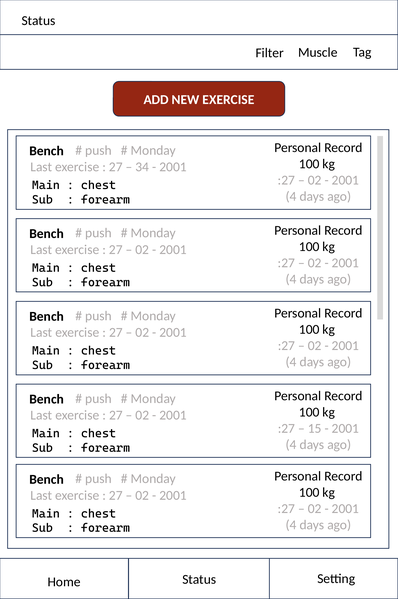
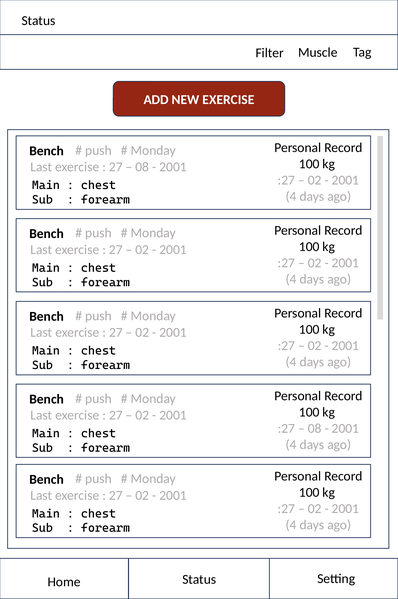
34 at (142, 167): 34 -> 08
15 at (315, 428): 15 -> 08
